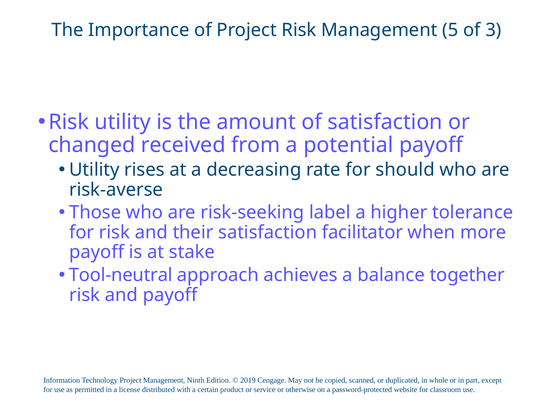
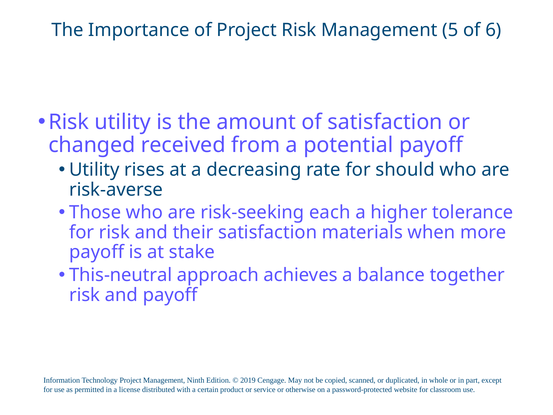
3: 3 -> 6
label: label -> each
facilitator: facilitator -> materials
Tool-neutral: Tool-neutral -> This-neutral
